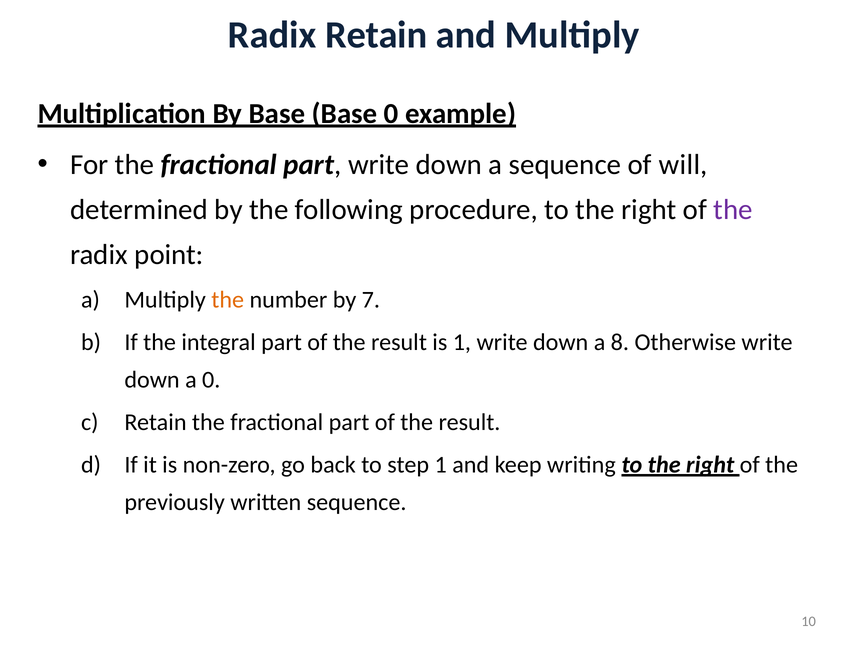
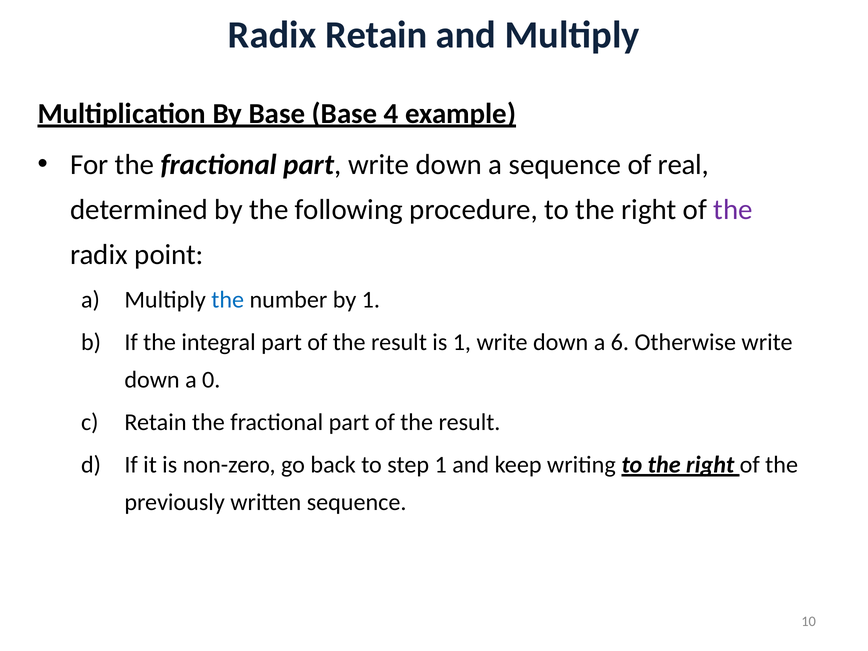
Base 0: 0 -> 4
will: will -> real
the at (228, 300) colour: orange -> blue
by 7: 7 -> 1
8: 8 -> 6
